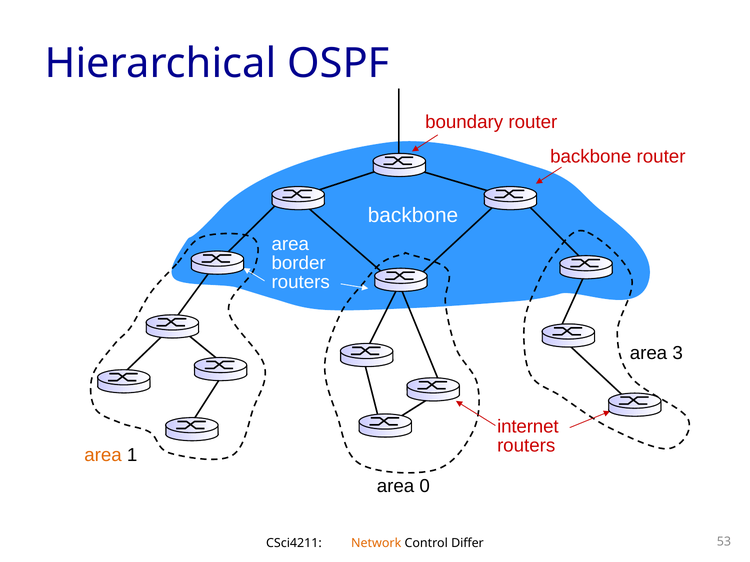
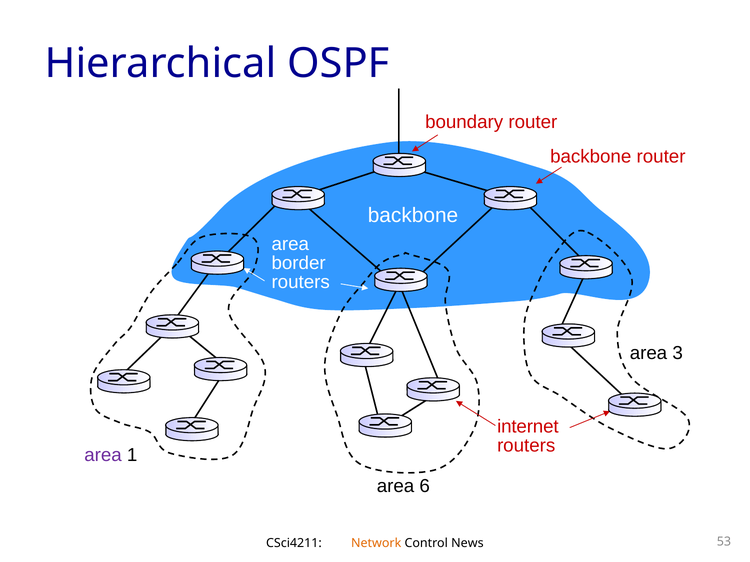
area at (103, 456) colour: orange -> purple
0: 0 -> 6
Differ: Differ -> News
